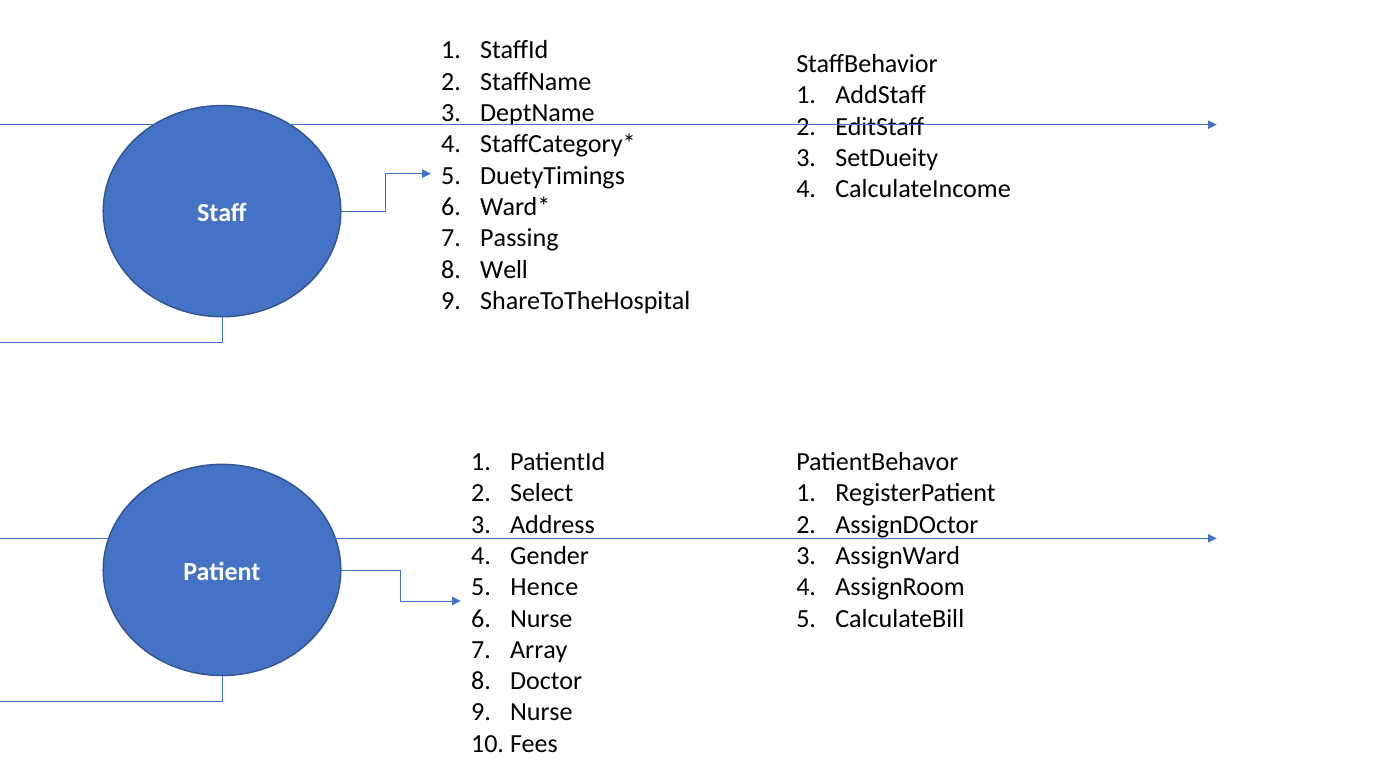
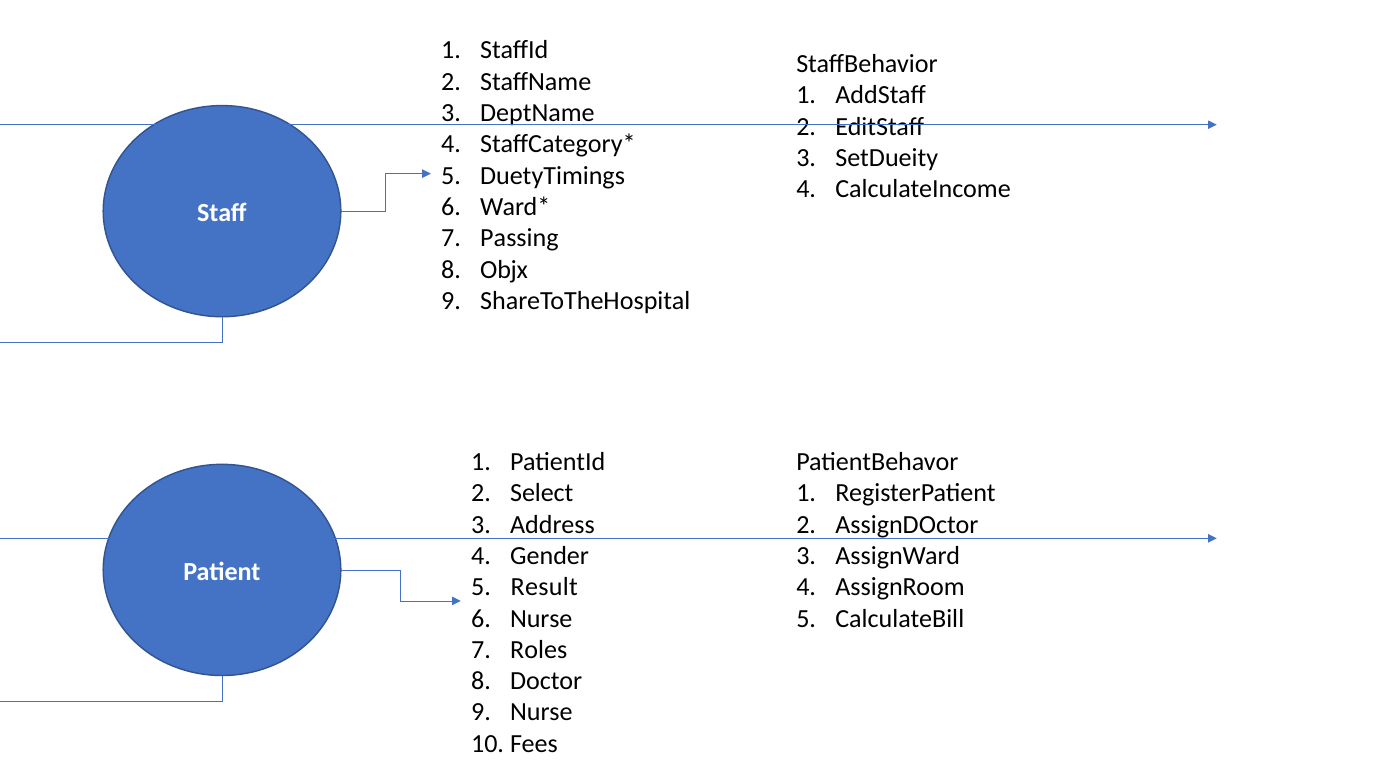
Well: Well -> Objx
Hence: Hence -> Result
Array: Array -> Roles
